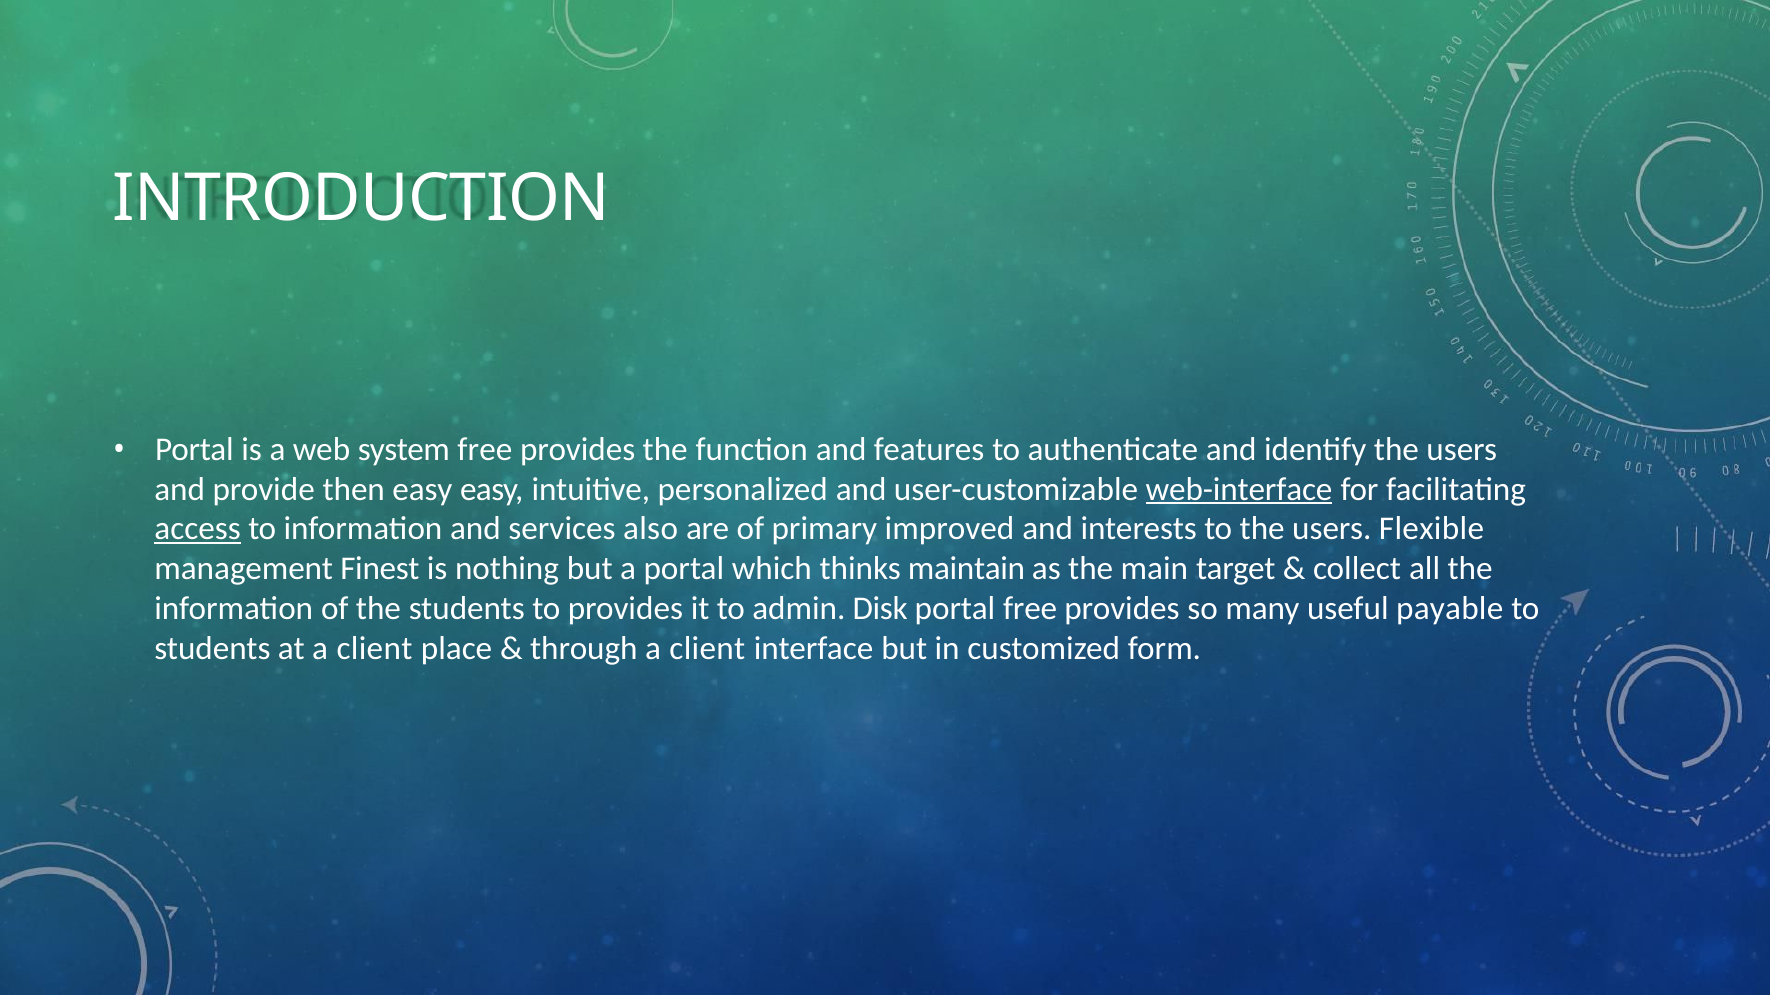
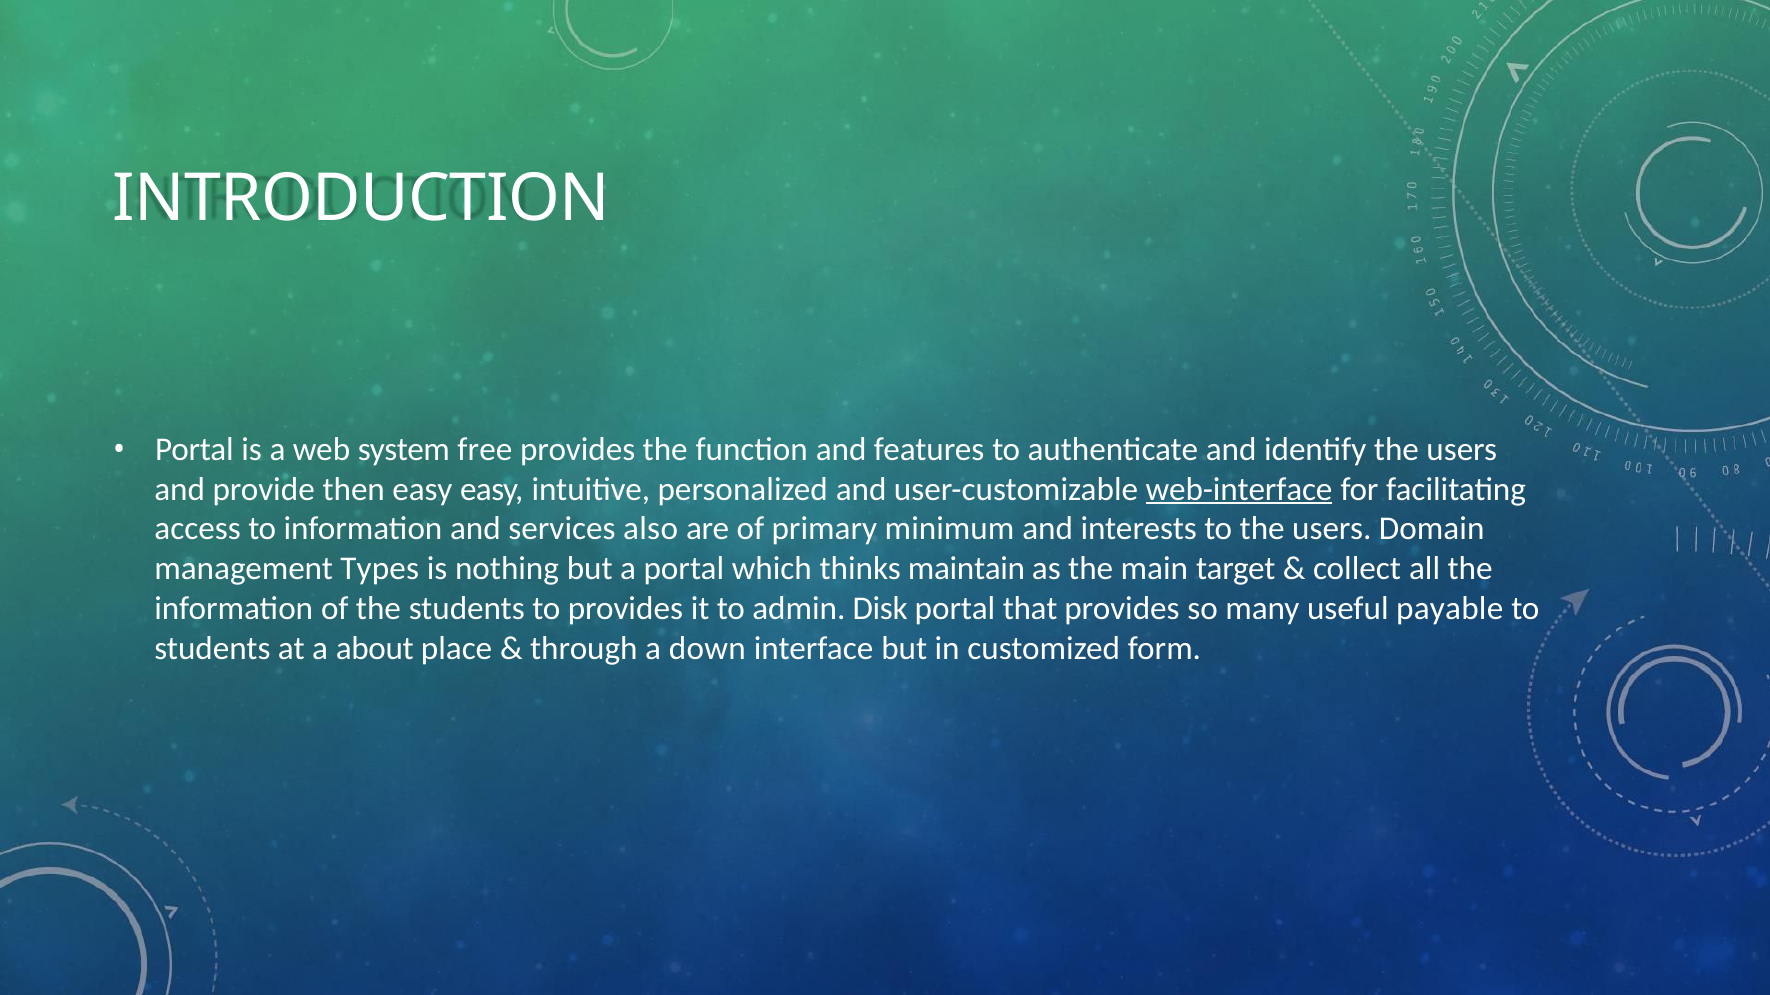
access underline: present -> none
improved: improved -> minimum
Flexible: Flexible -> Domain
Finest: Finest -> Types
portal free: free -> that
at a client: client -> about
through a client: client -> down
